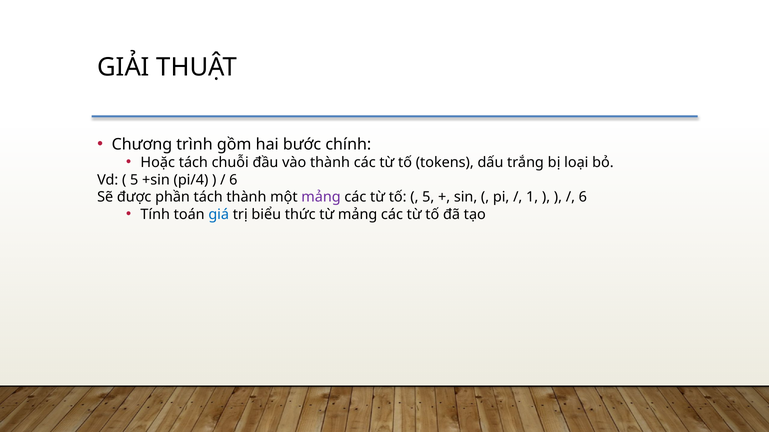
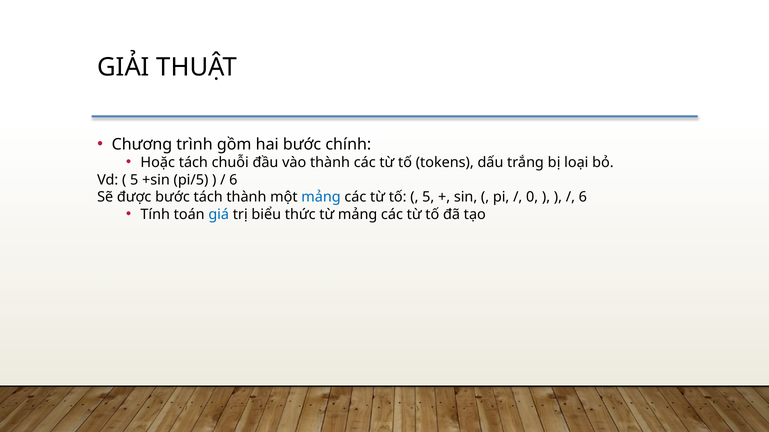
pi/4: pi/4 -> pi/5
được phần: phần -> bước
mảng at (321, 197) colour: purple -> blue
1: 1 -> 0
